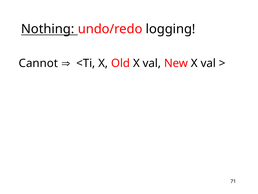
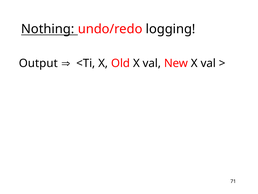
Cannot: Cannot -> Output
